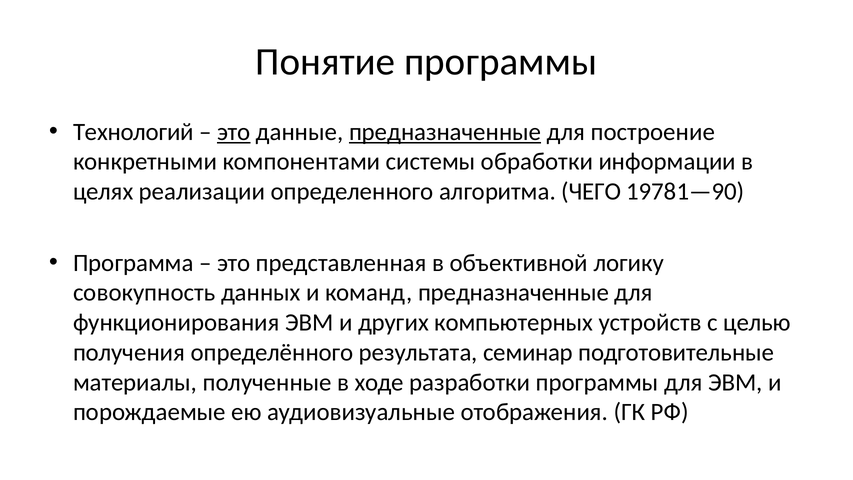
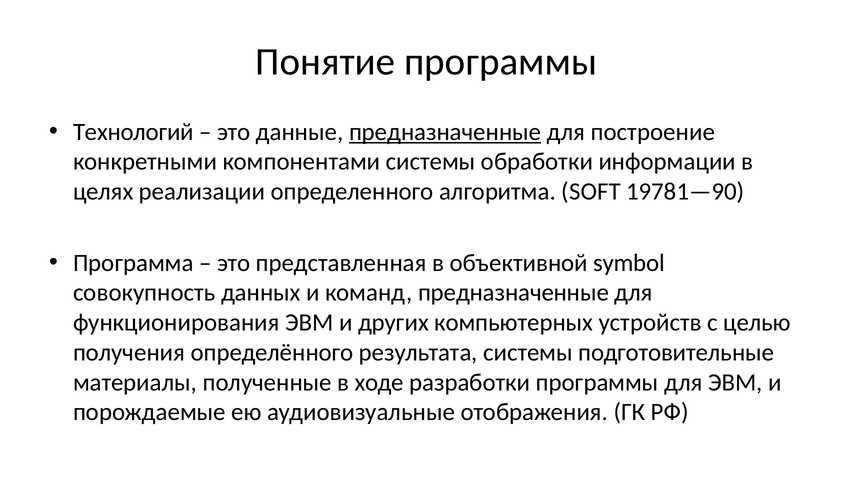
это at (234, 132) underline: present -> none
ЧЕГО: ЧЕГО -> SOFT
логику: логику -> symbol
результата семинар: семинар -> системы
